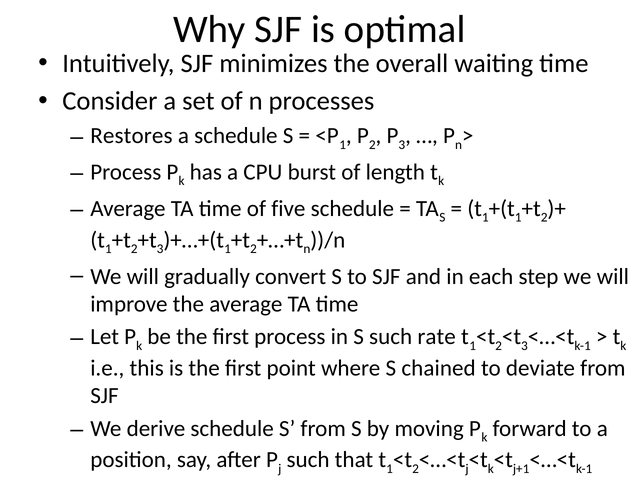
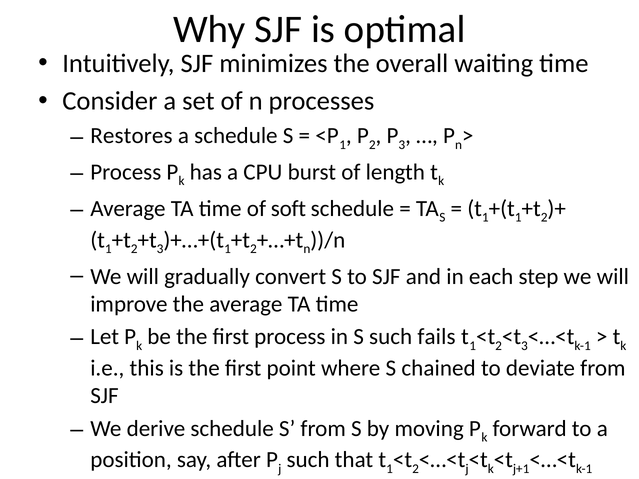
five: five -> soft
rate: rate -> fails
